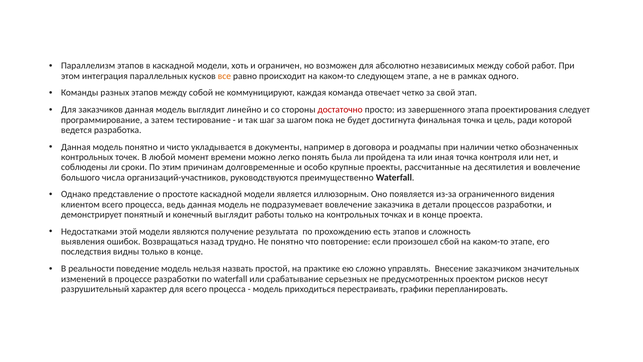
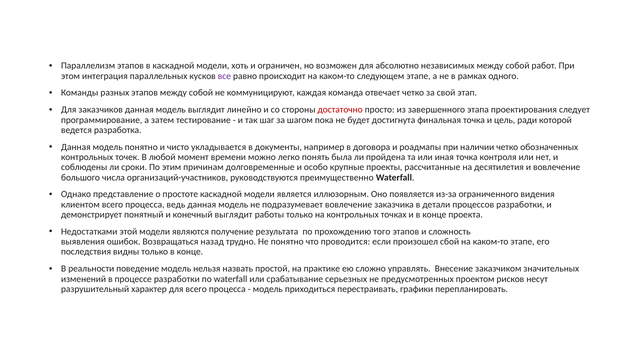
все colour: orange -> purple
есть: есть -> того
повторение: повторение -> проводится
